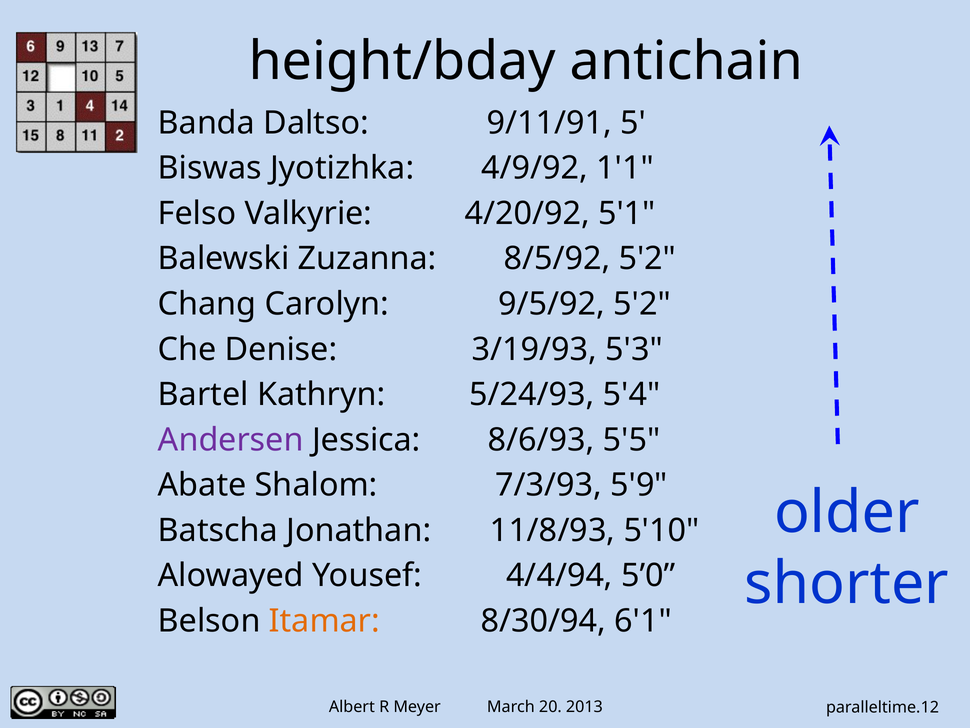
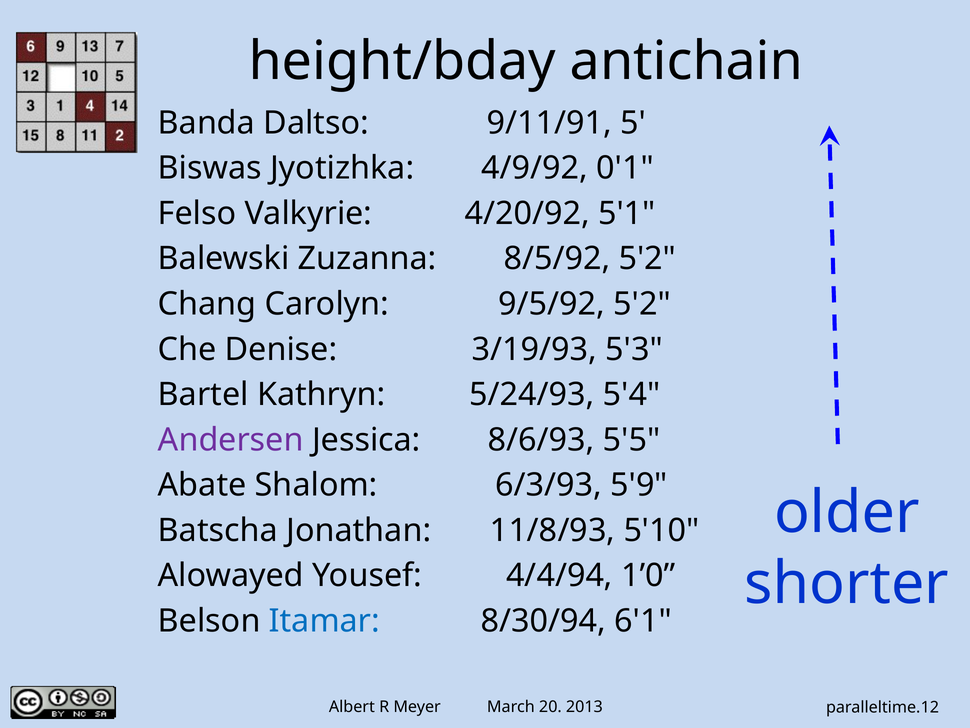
1'1: 1'1 -> 0'1
7/3/93: 7/3/93 -> 6/3/93
5’0: 5’0 -> 1’0
Itamar colour: orange -> blue
